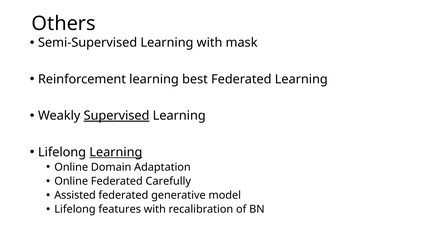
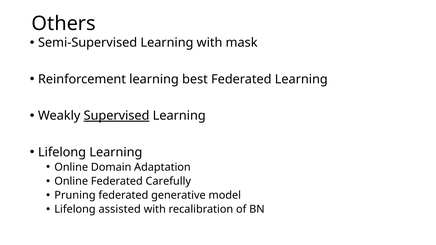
Learning at (116, 152) underline: present -> none
Assisted: Assisted -> Pruning
features: features -> assisted
